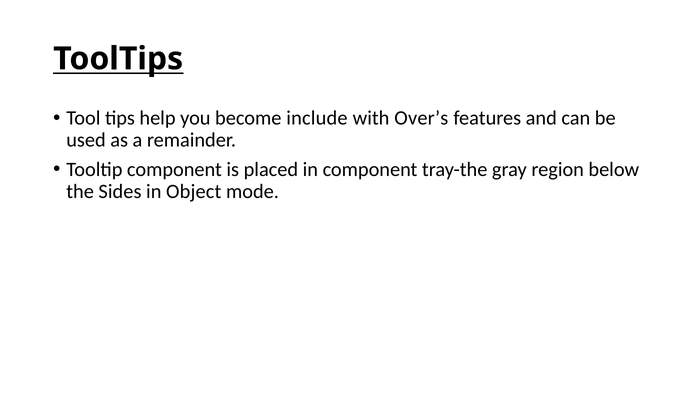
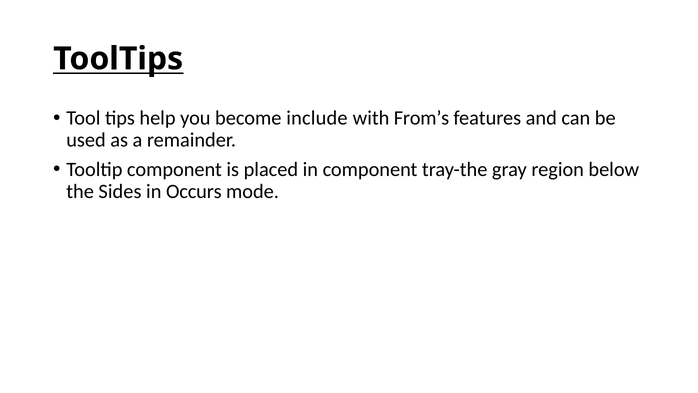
Over’s: Over’s -> From’s
Object: Object -> Occurs
